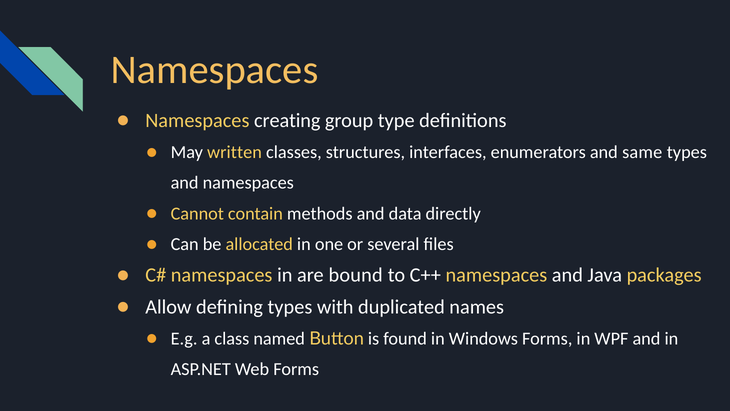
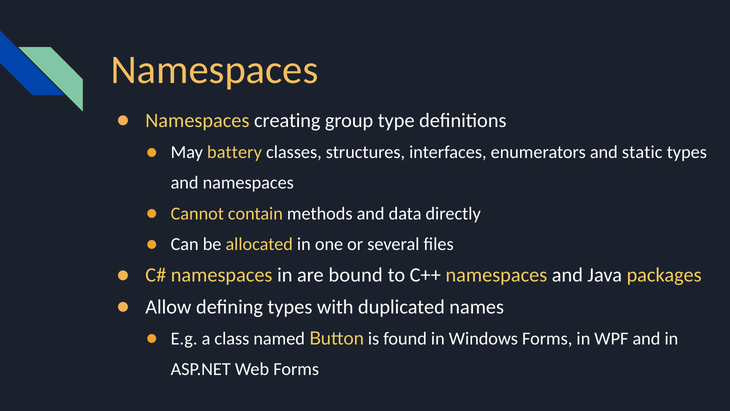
written: written -> battery
same: same -> static
